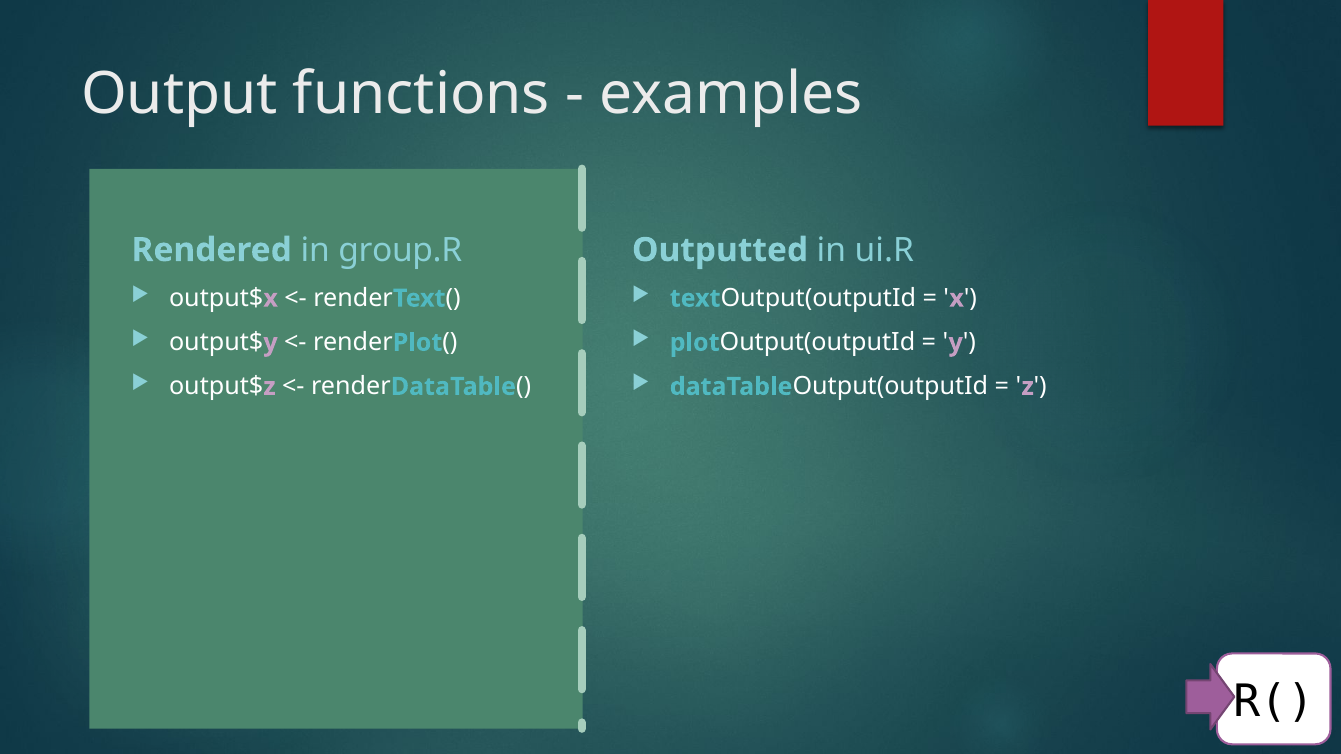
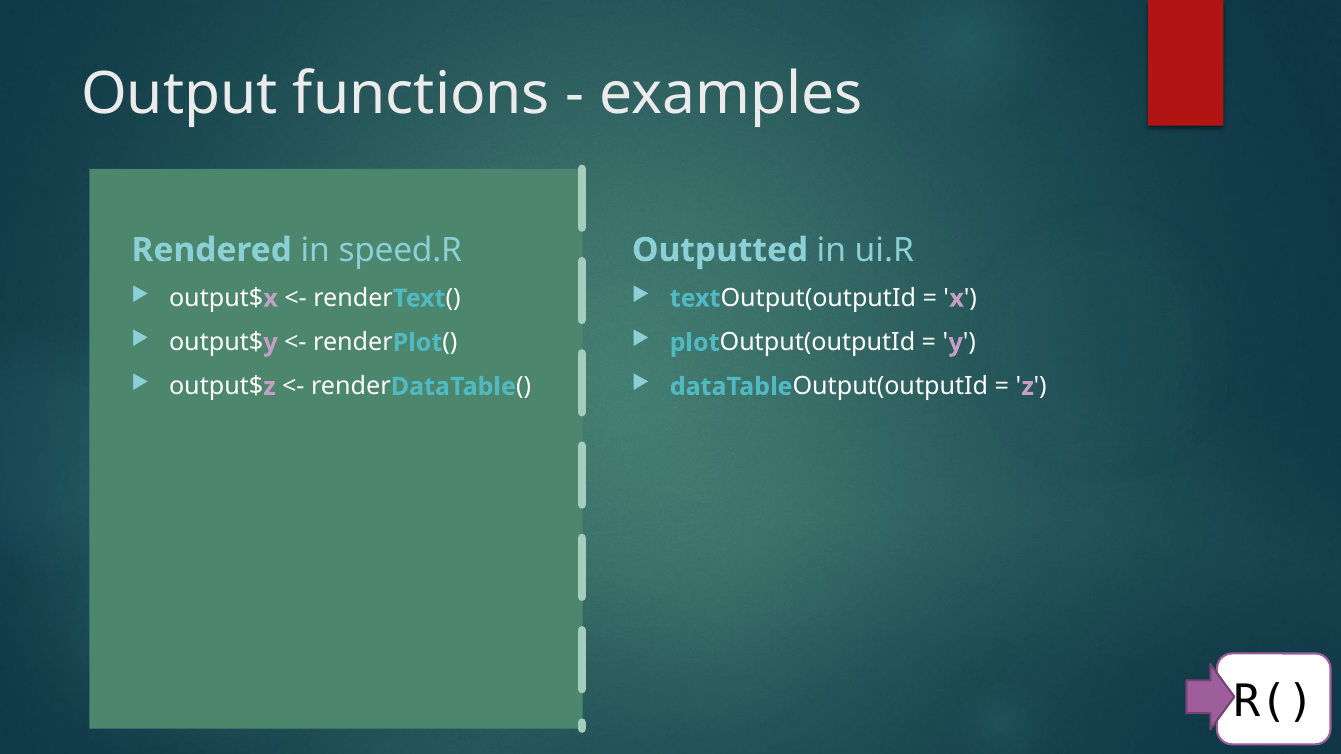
group.R: group.R -> speed.R
